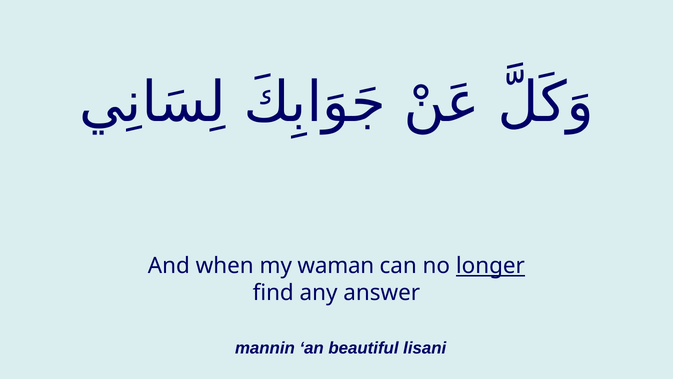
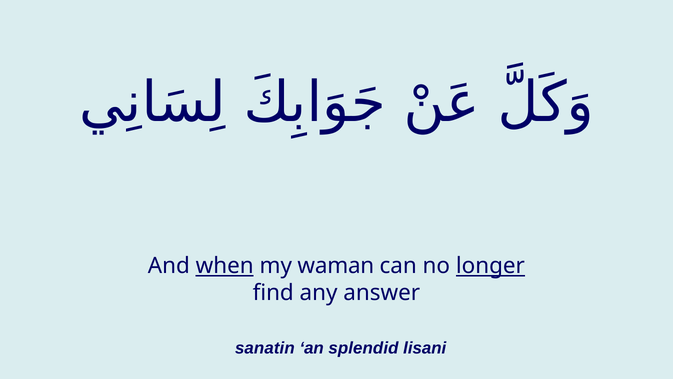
when underline: none -> present
mannin: mannin -> sanatin
beautiful: beautiful -> splendid
